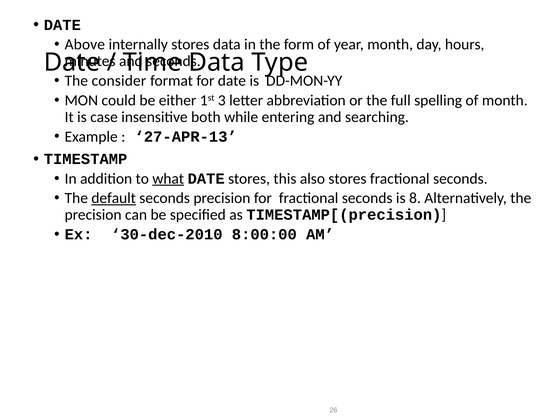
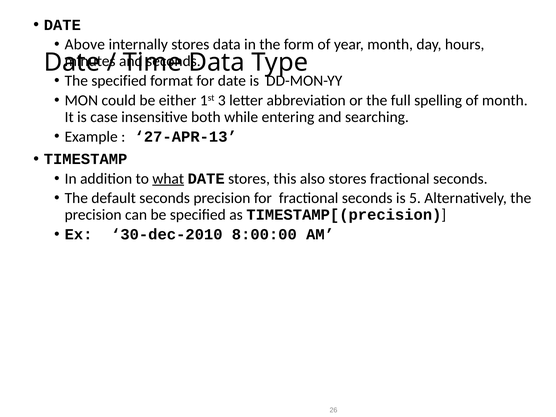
consider at (119, 81): consider -> specified
default underline: present -> none
8: 8 -> 5
